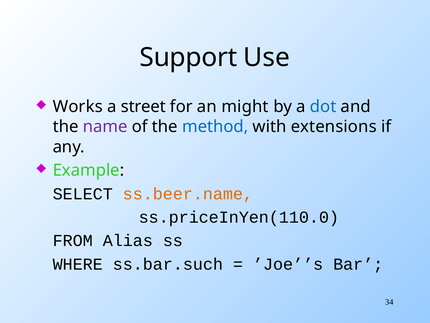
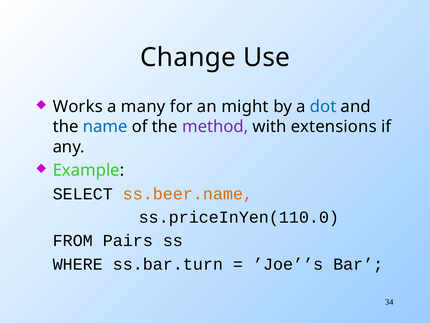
Support: Support -> Change
street: street -> many
name colour: purple -> blue
method colour: blue -> purple
Alias: Alias -> Pairs
ss.bar.such: ss.bar.such -> ss.bar.turn
